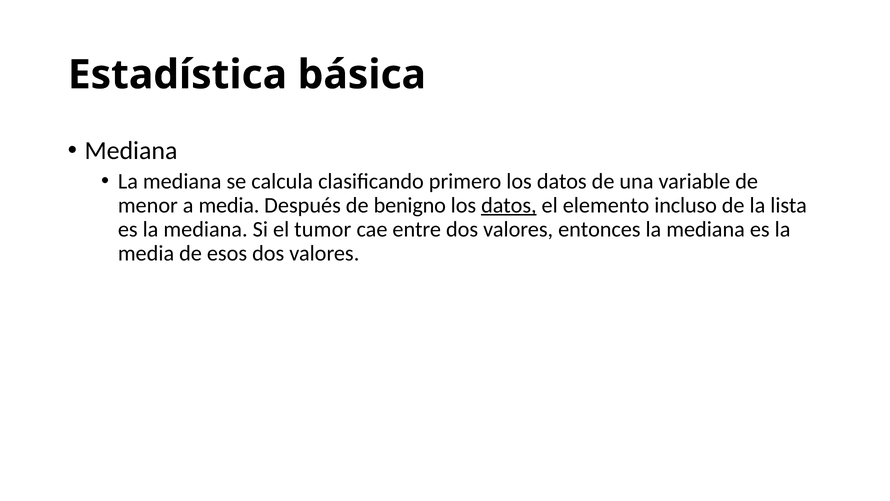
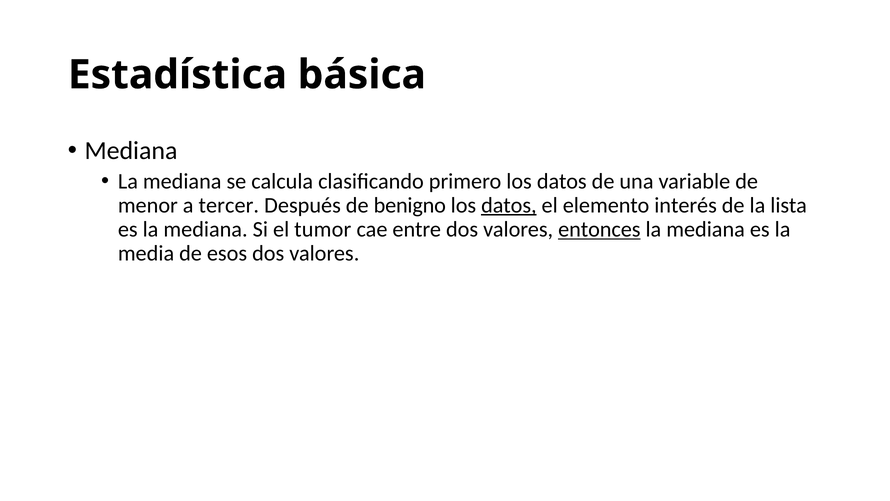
a media: media -> tercer
incluso: incluso -> interés
entonces underline: none -> present
